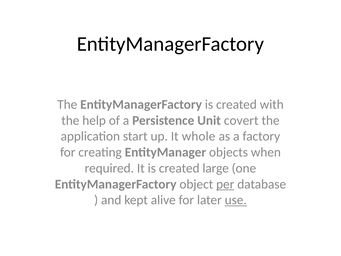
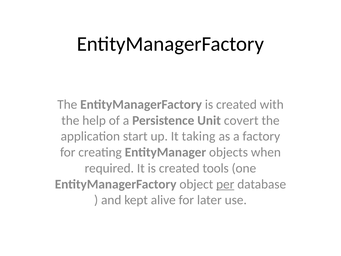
whole: whole -> taking
large: large -> tools
use underline: present -> none
